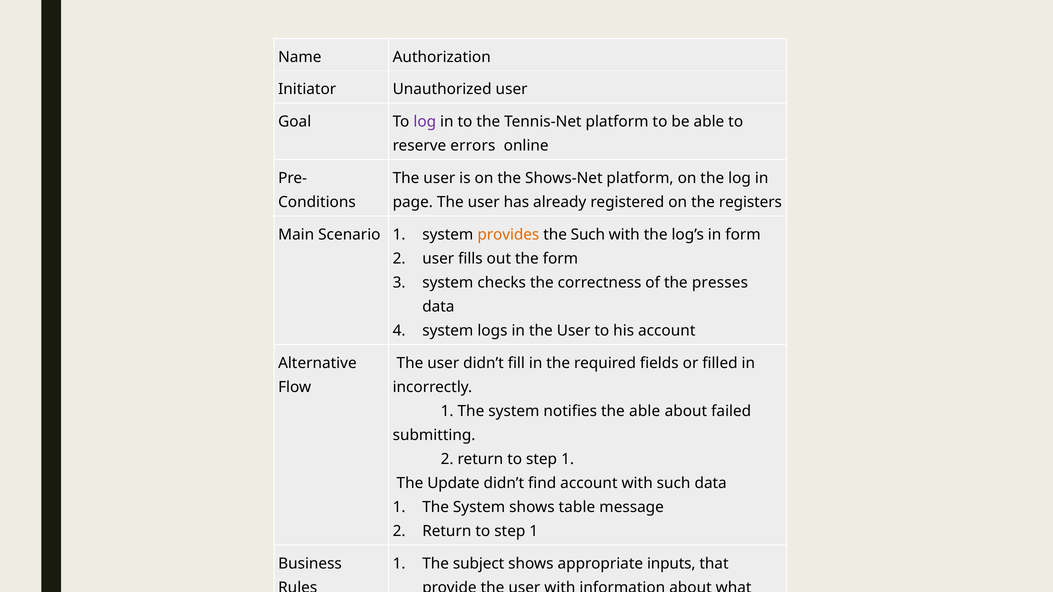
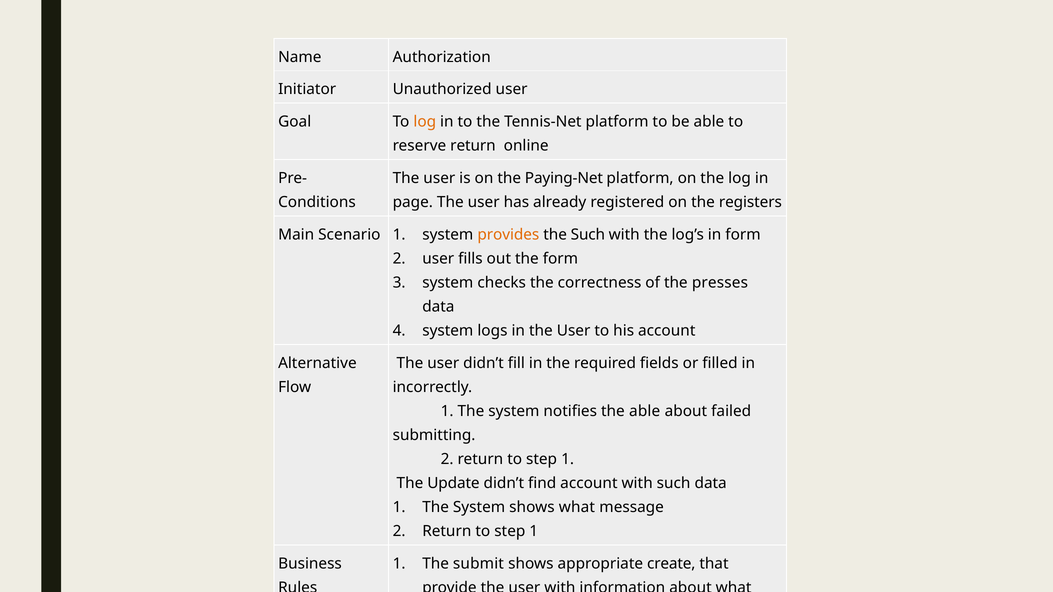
log at (425, 122) colour: purple -> orange
reserve errors: errors -> return
Shows-Net: Shows-Net -> Paying-Net
shows table: table -> what
subject: subject -> submit
inputs: inputs -> create
